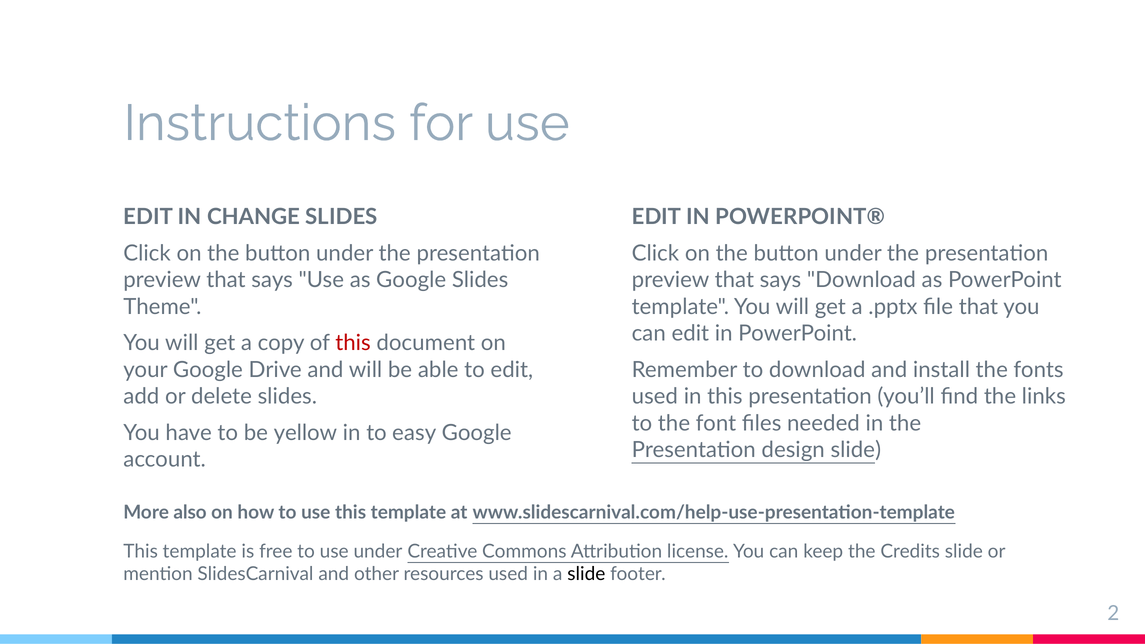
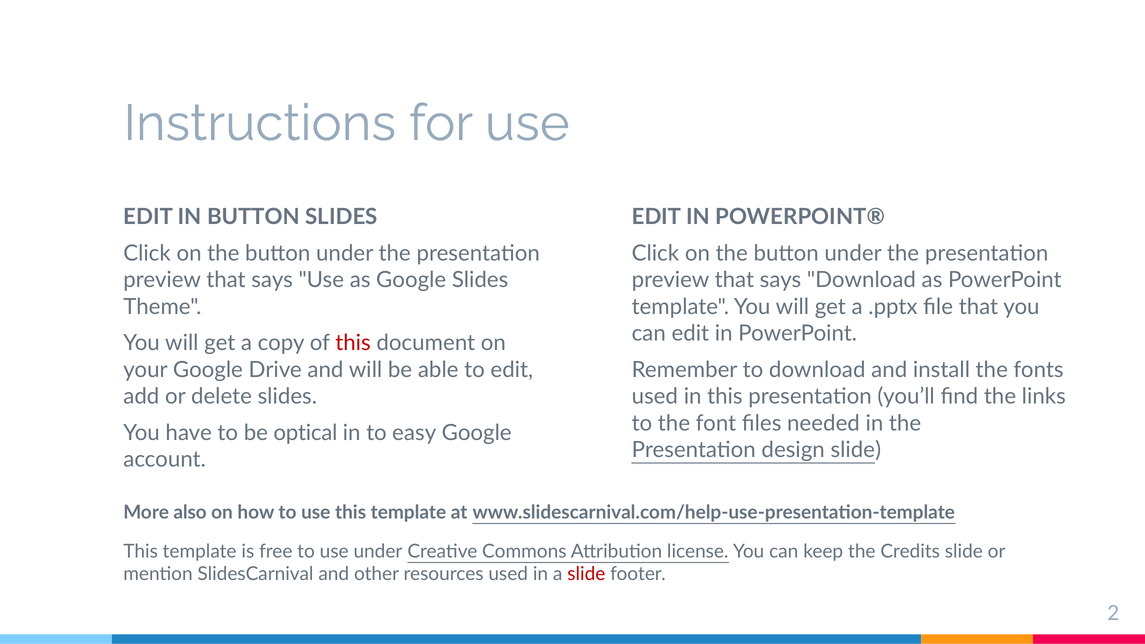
IN CHANGE: CHANGE -> BUTTON
yellow: yellow -> optical
slide at (586, 574) colour: black -> red
